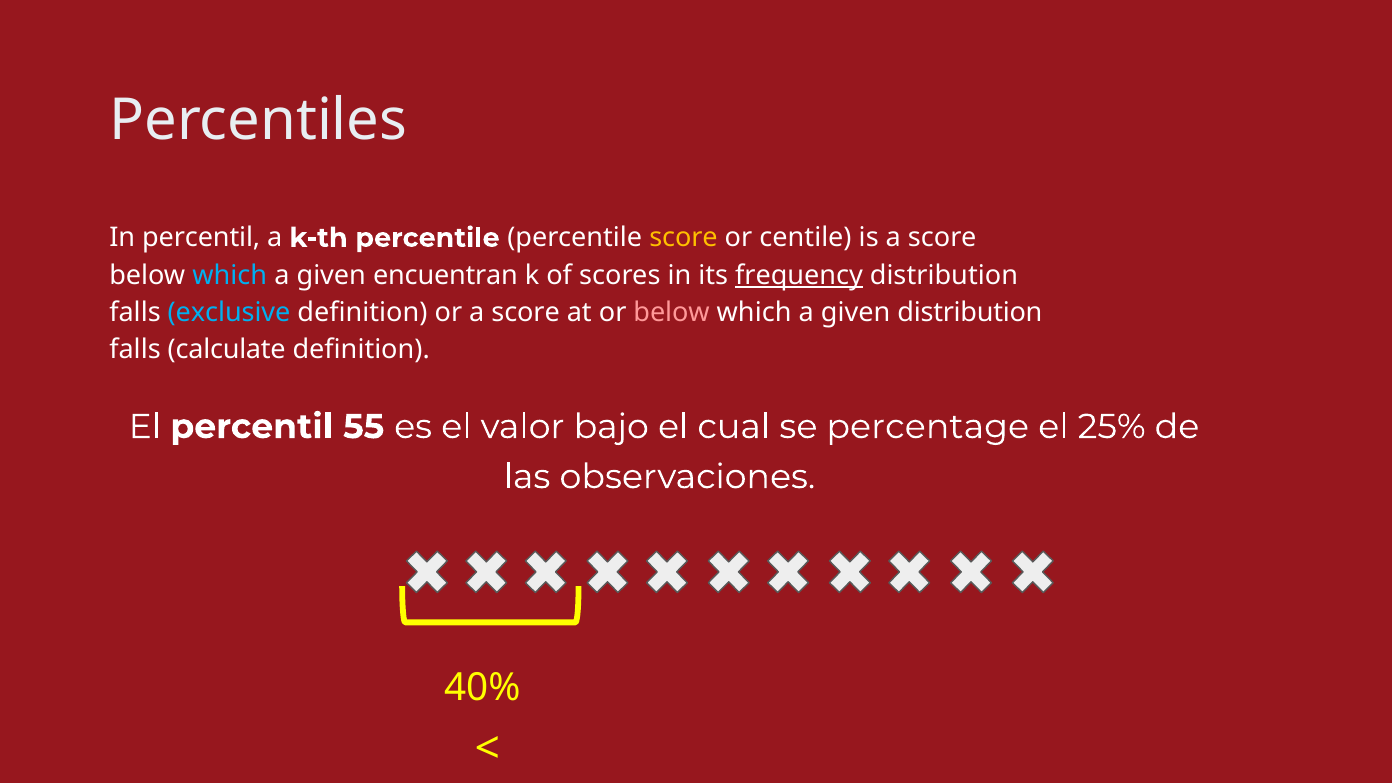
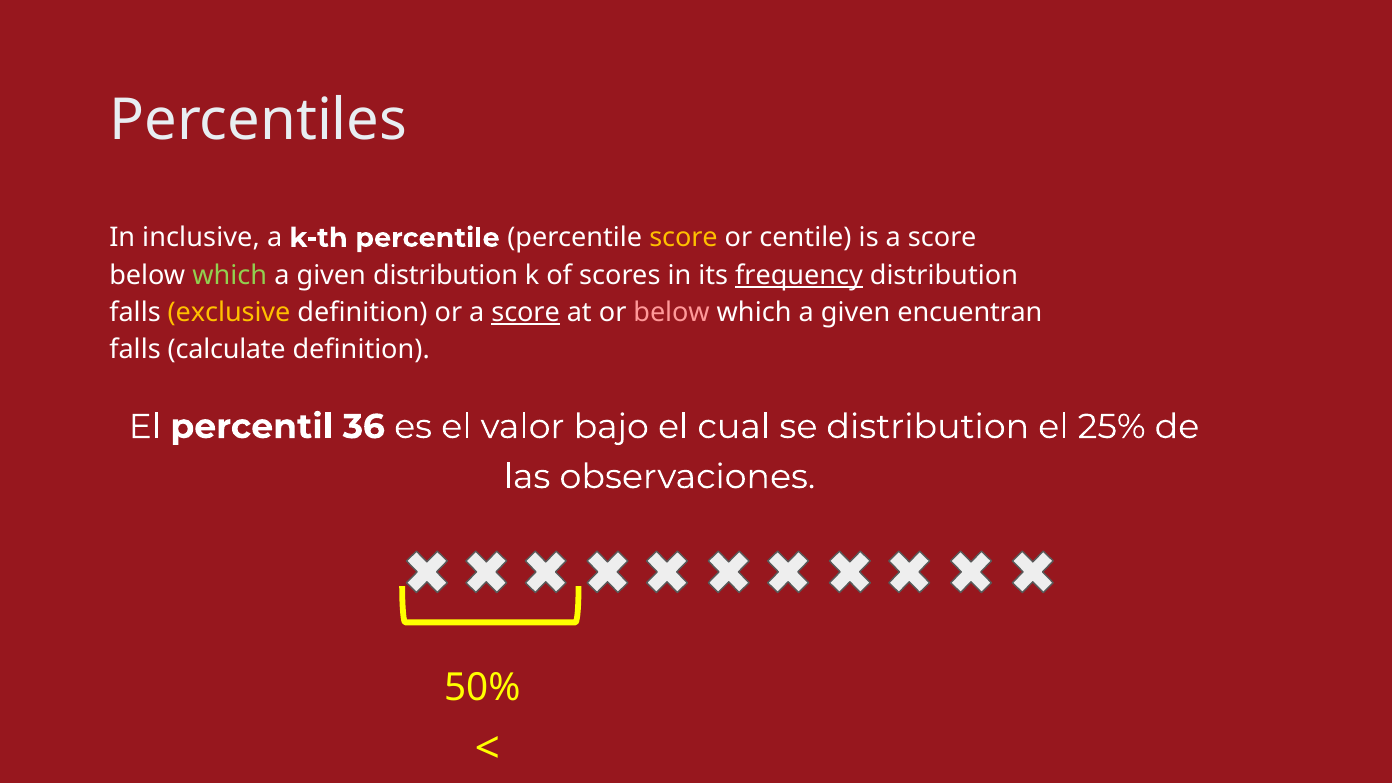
In percentil: percentil -> inclusive
which at (230, 275) colour: light blue -> light green
given encuentran: encuentran -> distribution
exclusive colour: light blue -> yellow
score at (526, 312) underline: none -> present
given distribution: distribution -> encuentran
55: 55 -> 36
se percentage: percentage -> distribution
40%: 40% -> 50%
